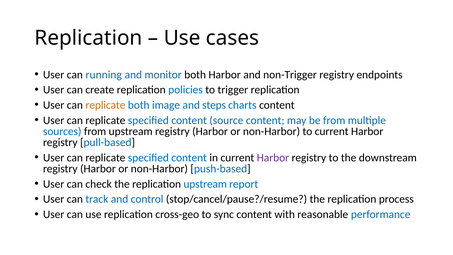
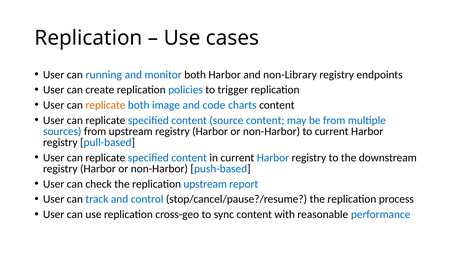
non-Trigger: non-Trigger -> non-Library
steps: steps -> code
Harbor at (273, 158) colour: purple -> blue
